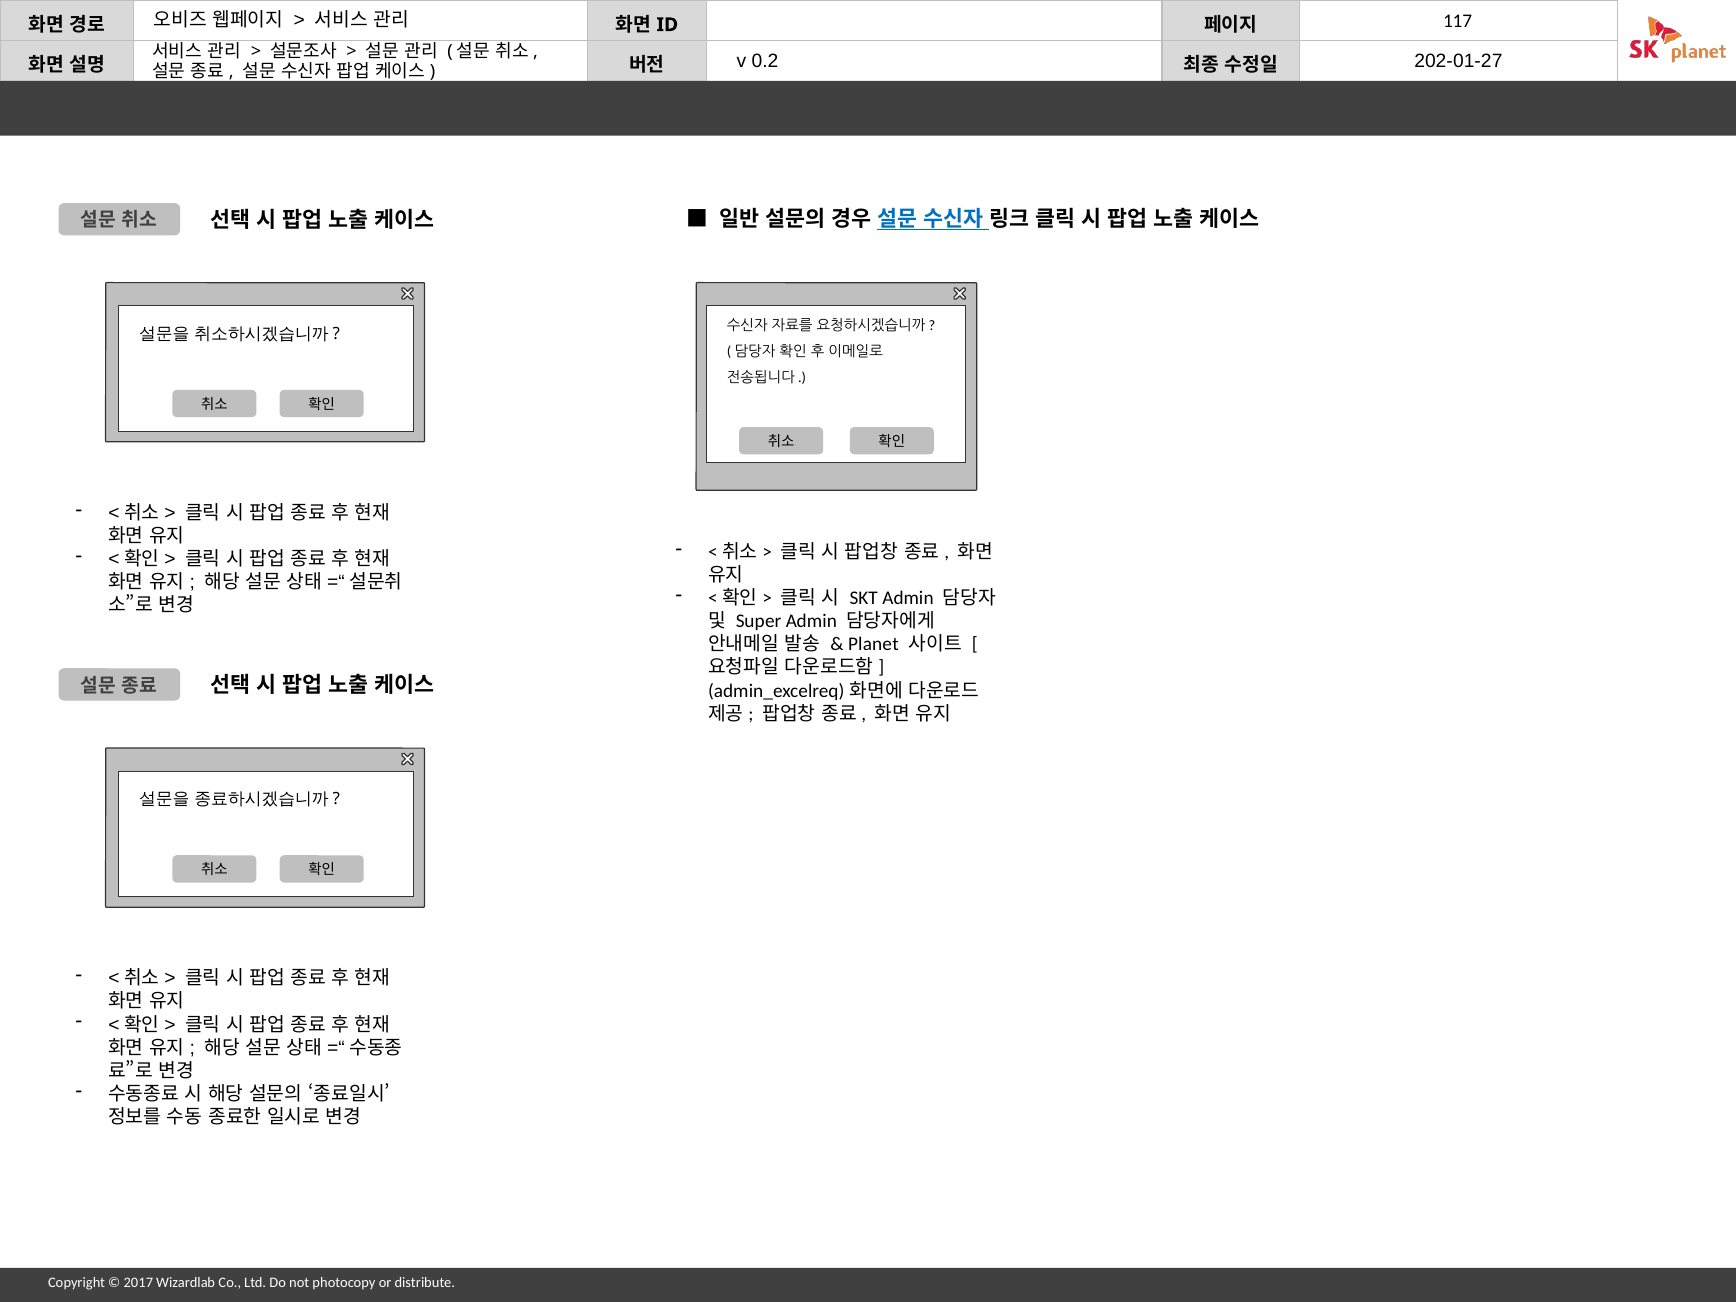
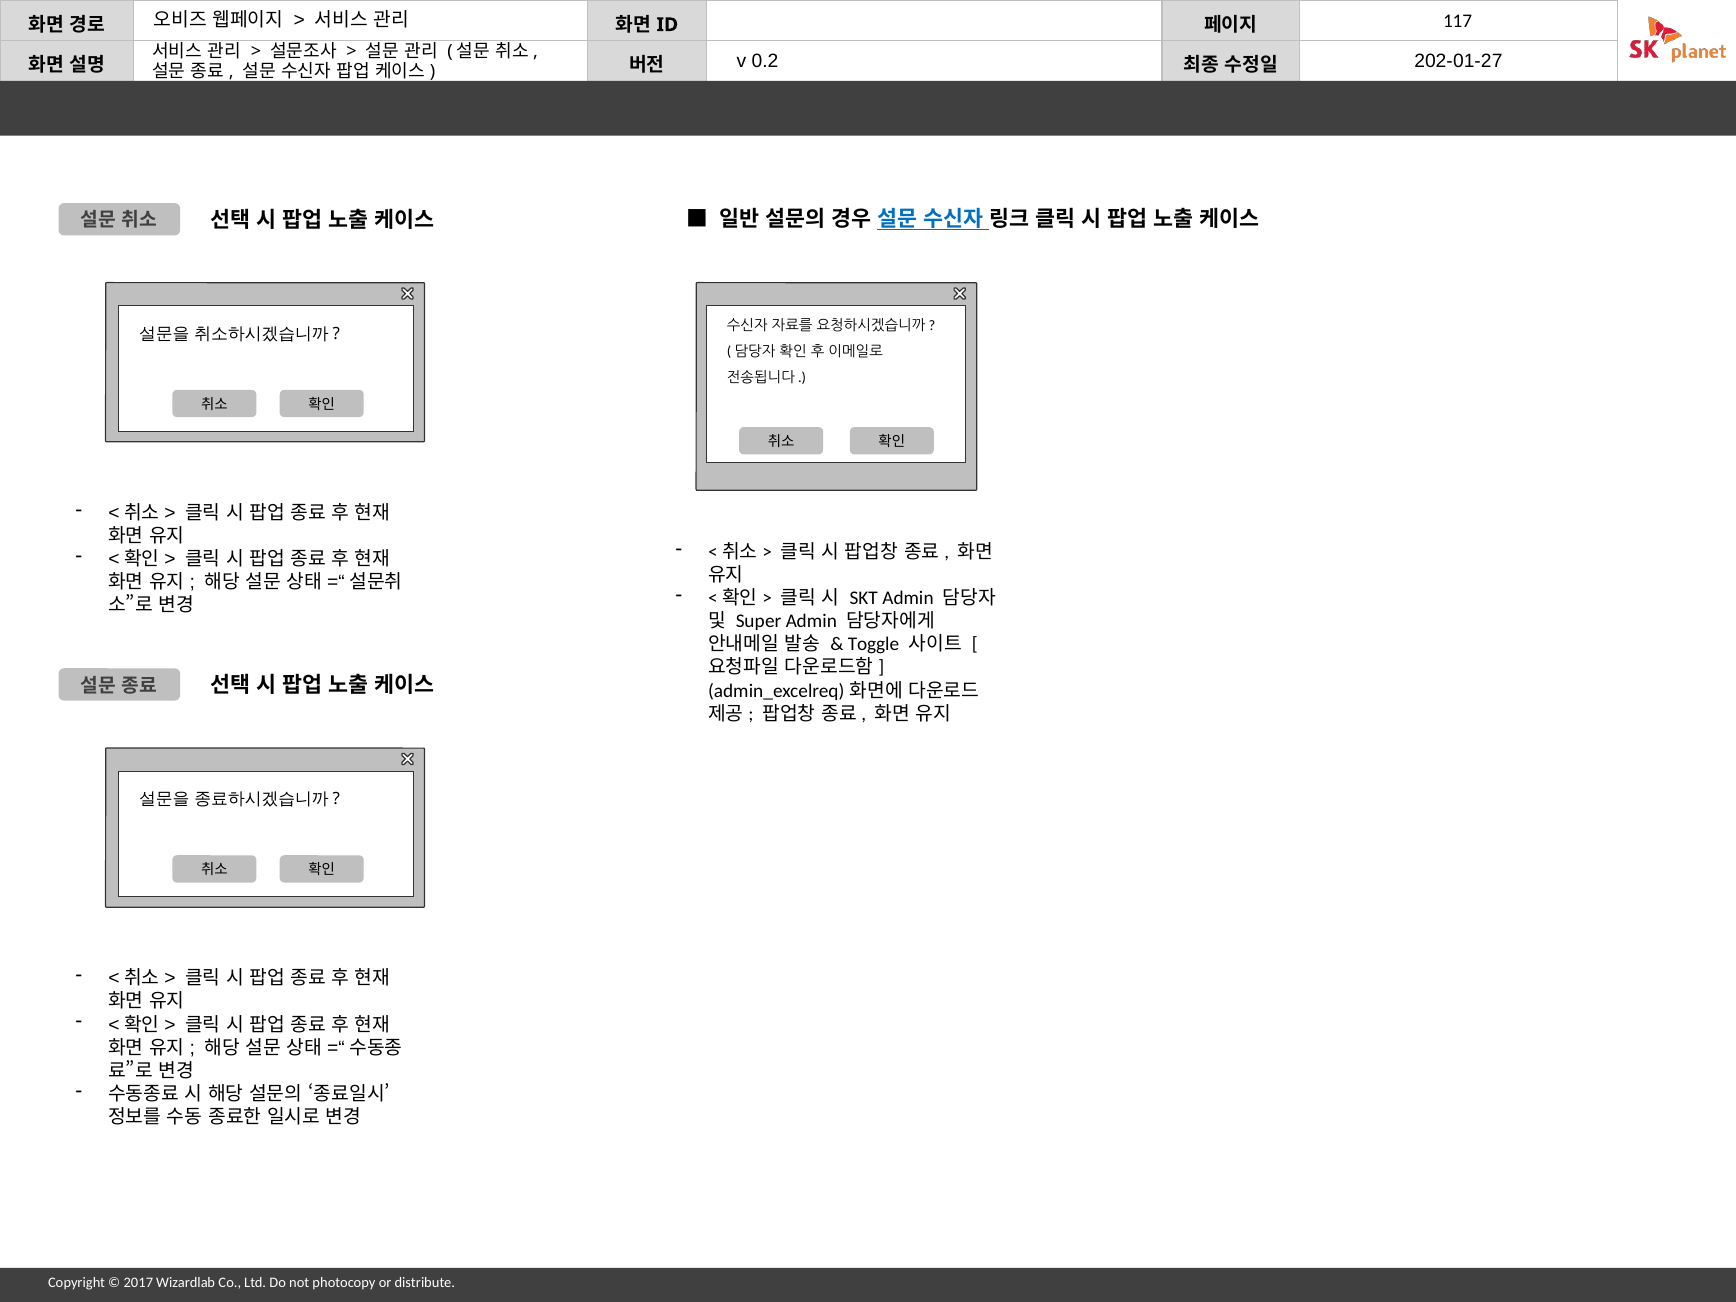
Planet: Planet -> Toggle
